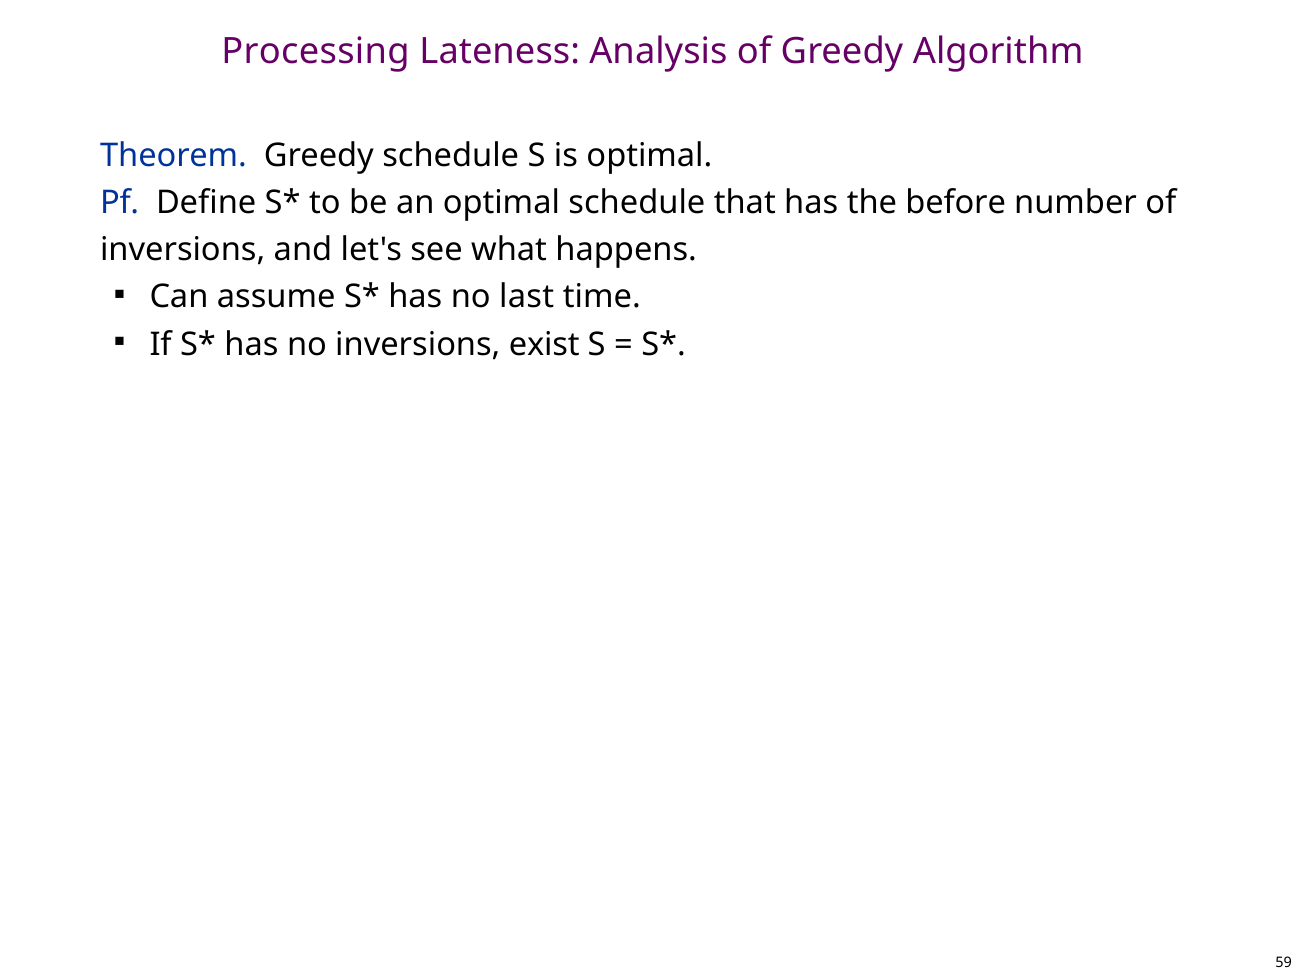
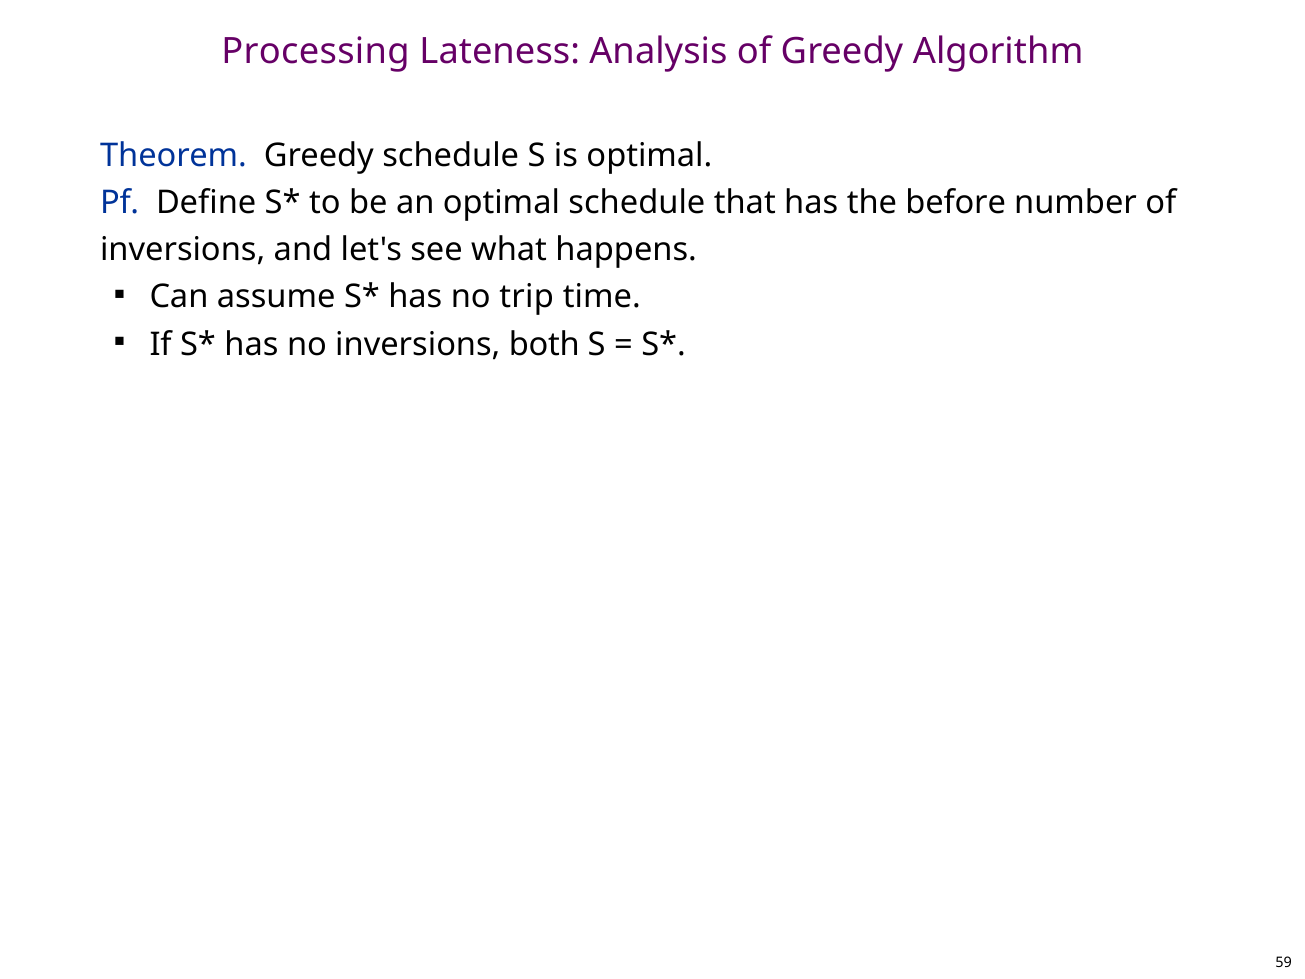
last: last -> trip
exist: exist -> both
